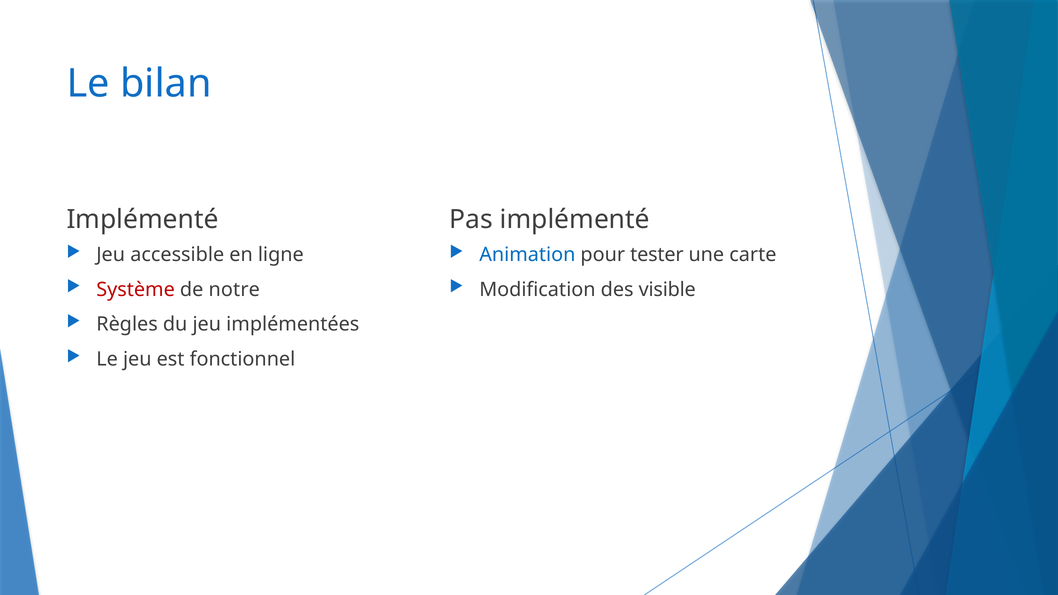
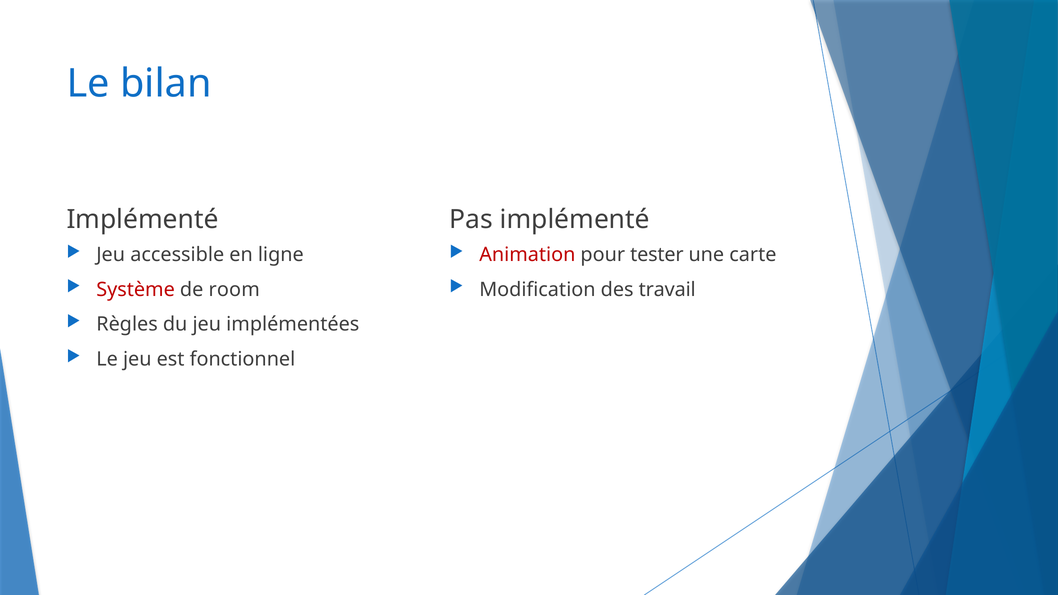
Animation colour: blue -> red
notre: notre -> room
visible: visible -> travail
